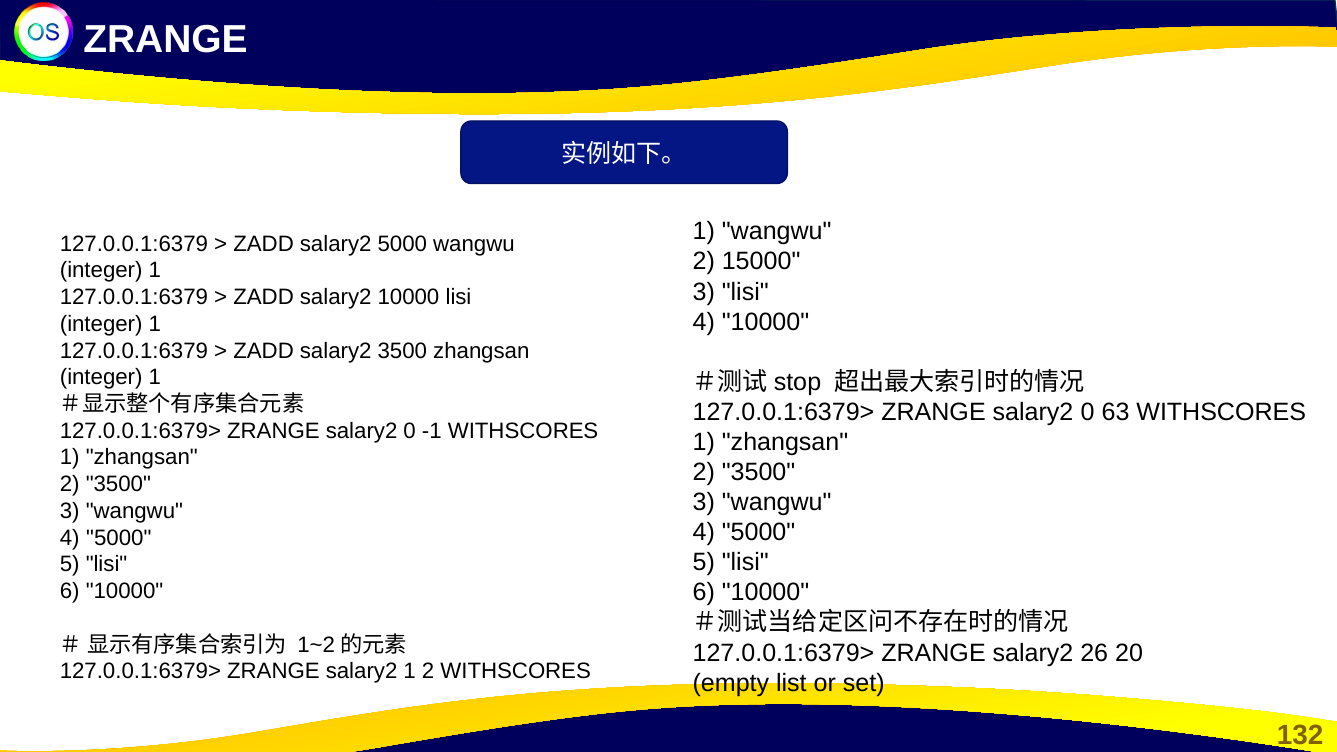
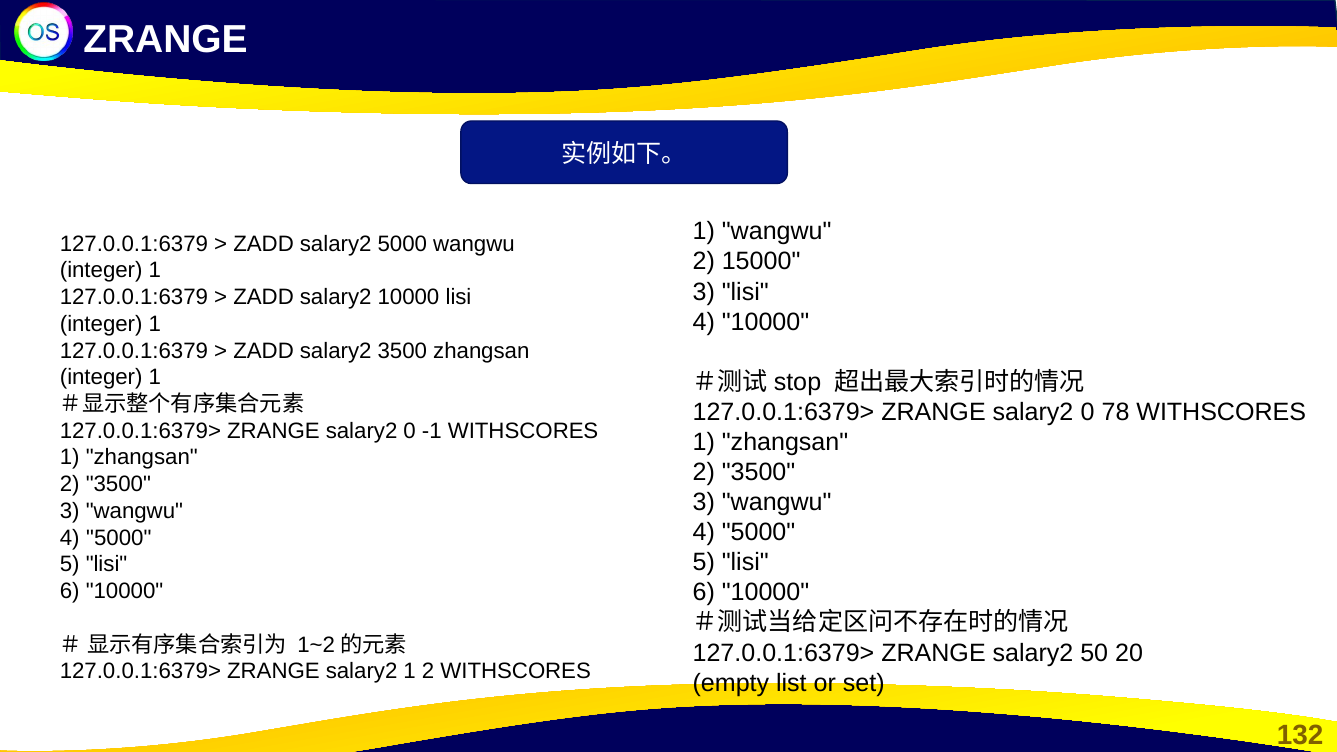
63: 63 -> 78
26: 26 -> 50
